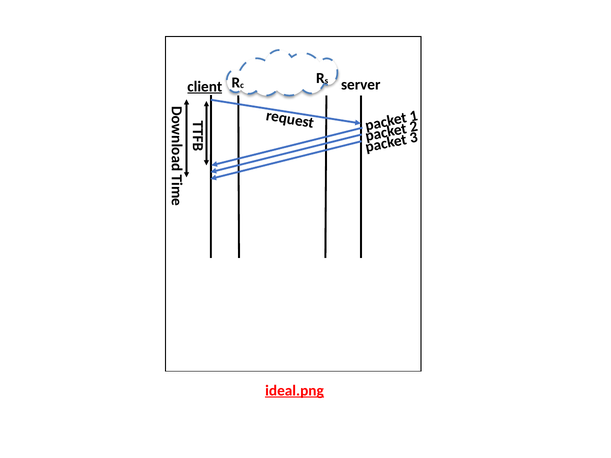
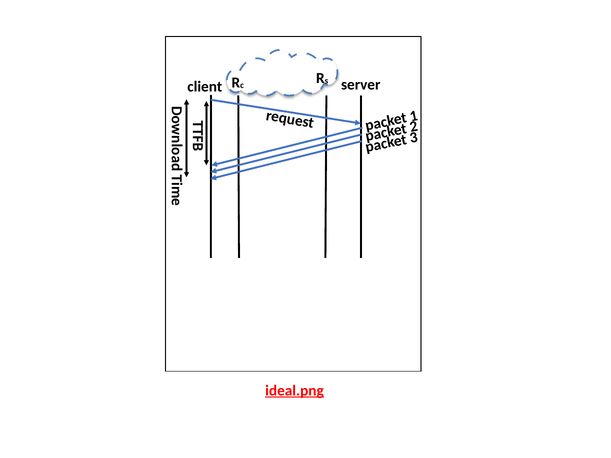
client underline: present -> none
